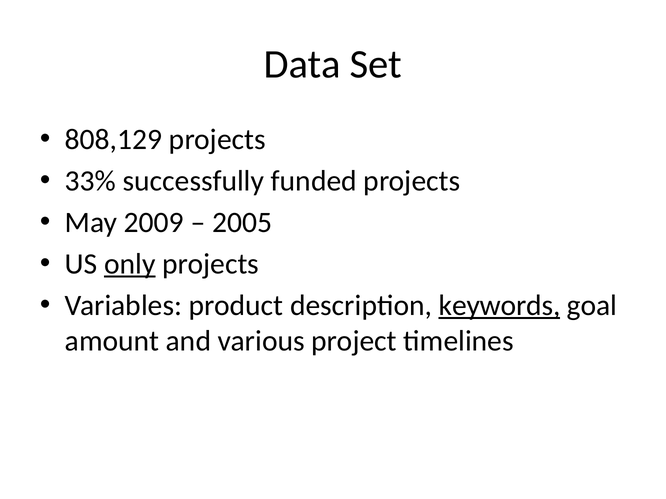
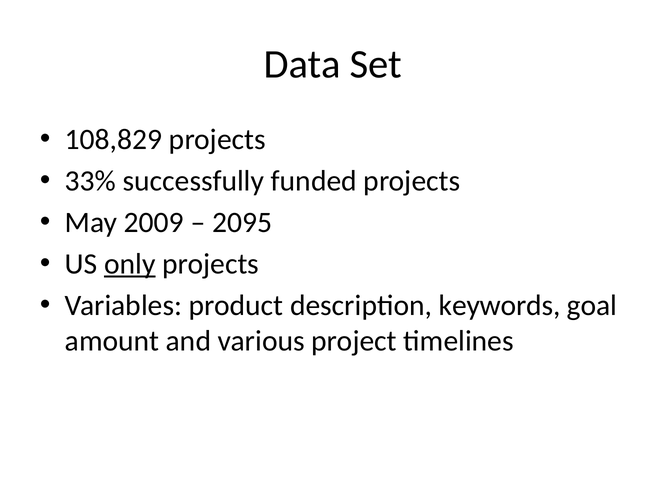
808,129: 808,129 -> 108,829
2005: 2005 -> 2095
keywords underline: present -> none
